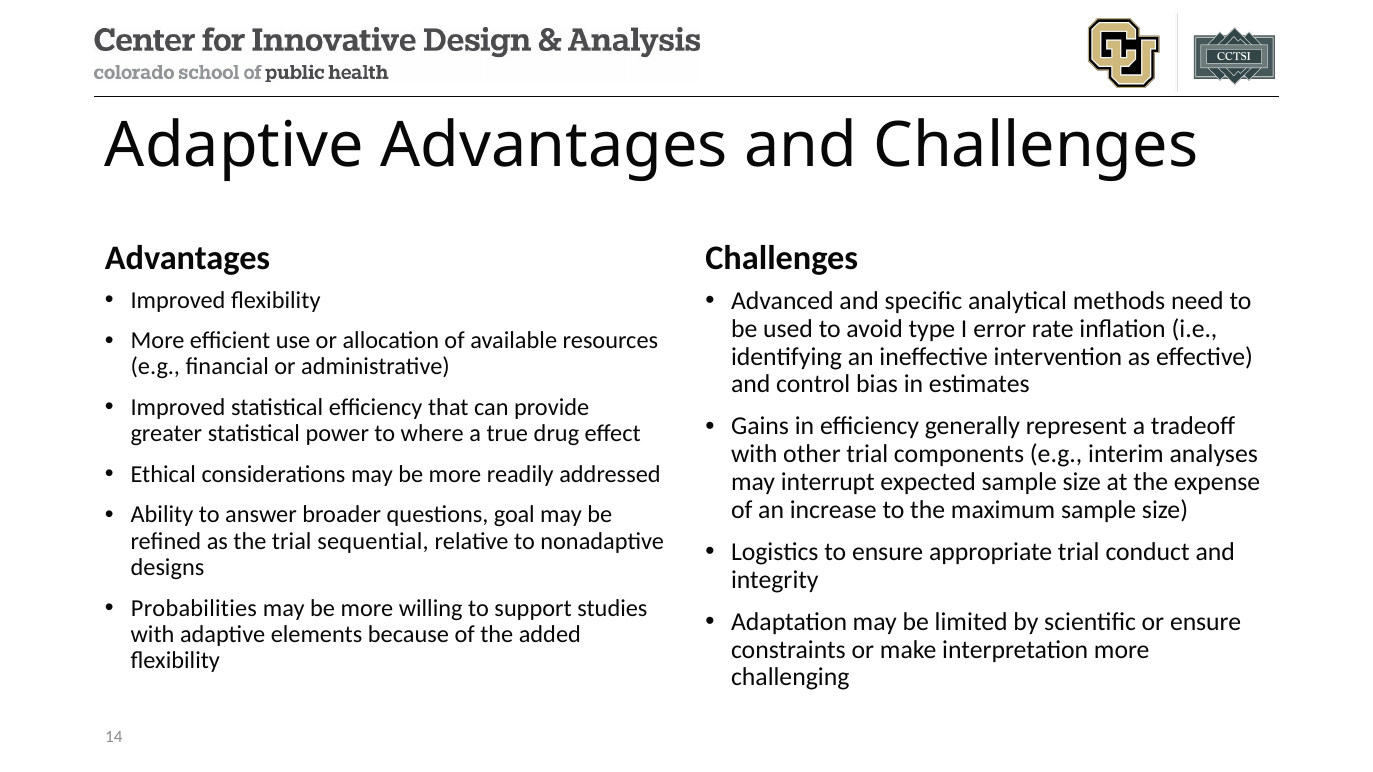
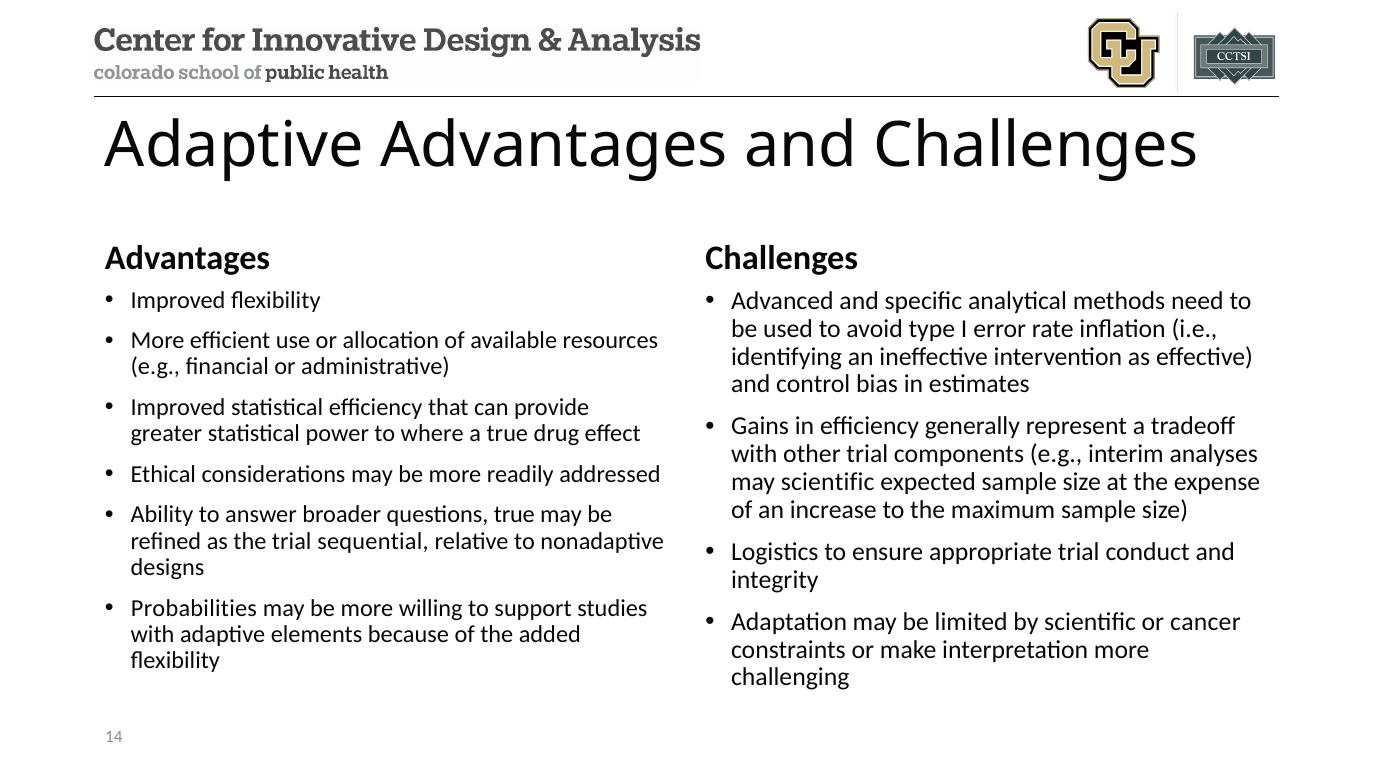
may interrupt: interrupt -> scientific
questions goal: goal -> true
or ensure: ensure -> cancer
